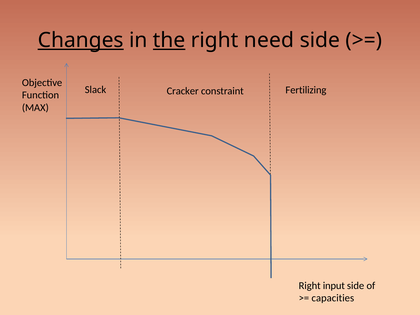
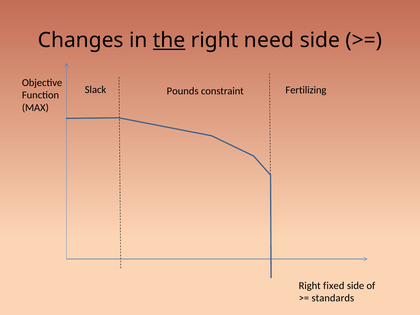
Changes underline: present -> none
Cracker: Cracker -> Pounds
input: input -> fixed
capacities: capacities -> standards
